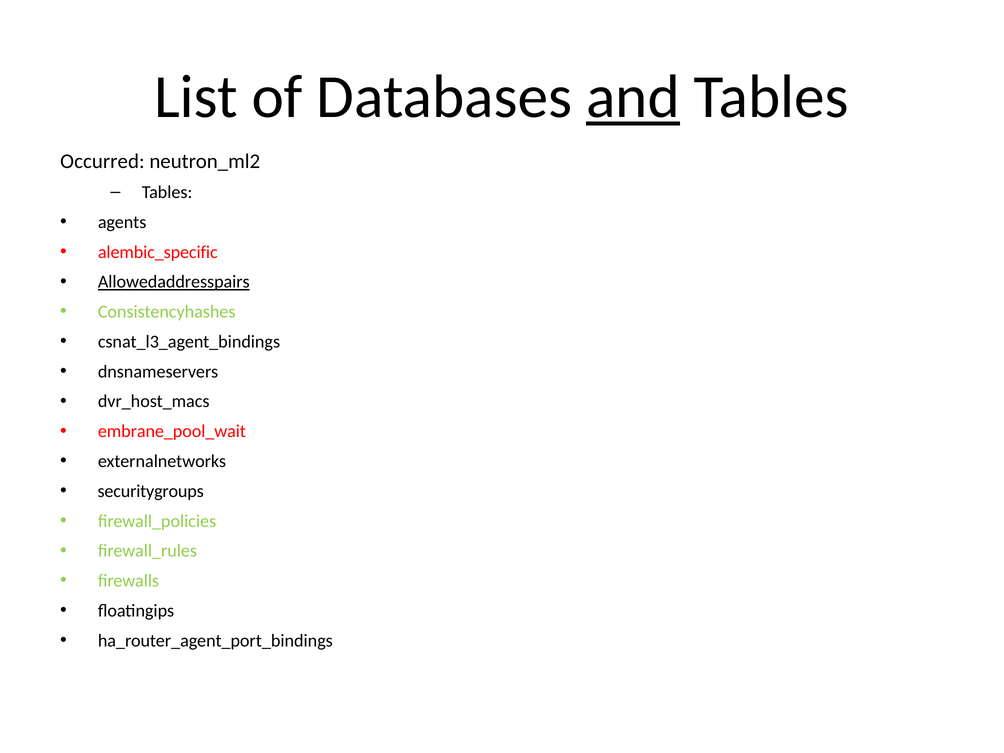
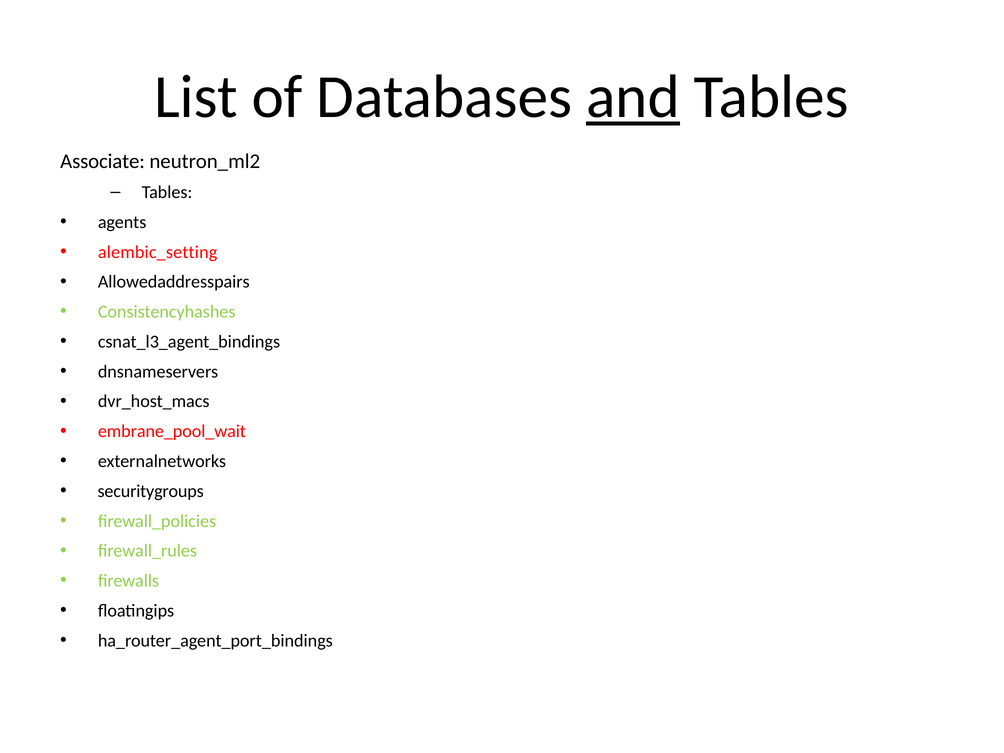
Occurred: Occurred -> Associate
alembic_specific: alembic_specific -> alembic_setting
Allowedaddresspairs underline: present -> none
